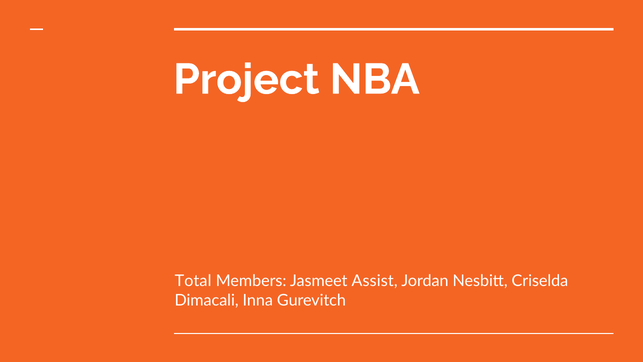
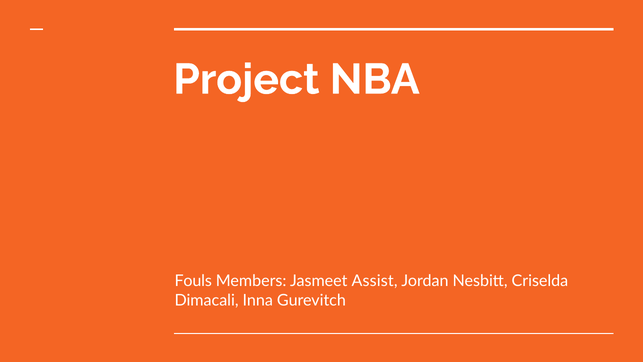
Total: Total -> Fouls
